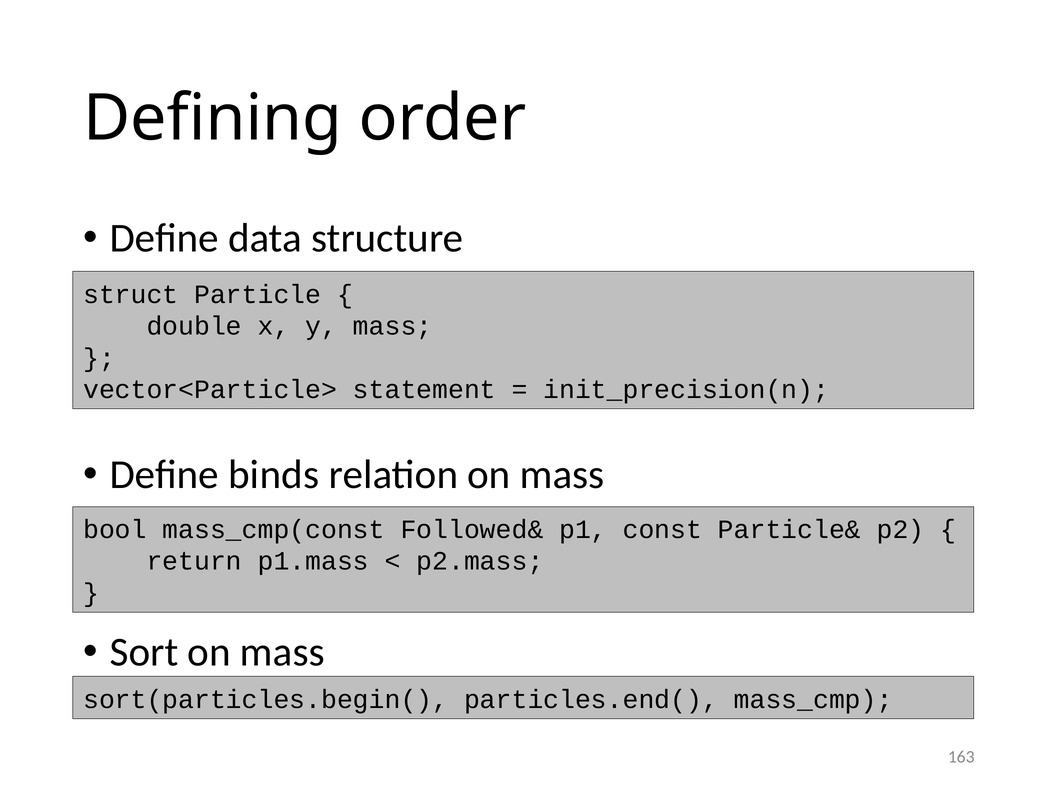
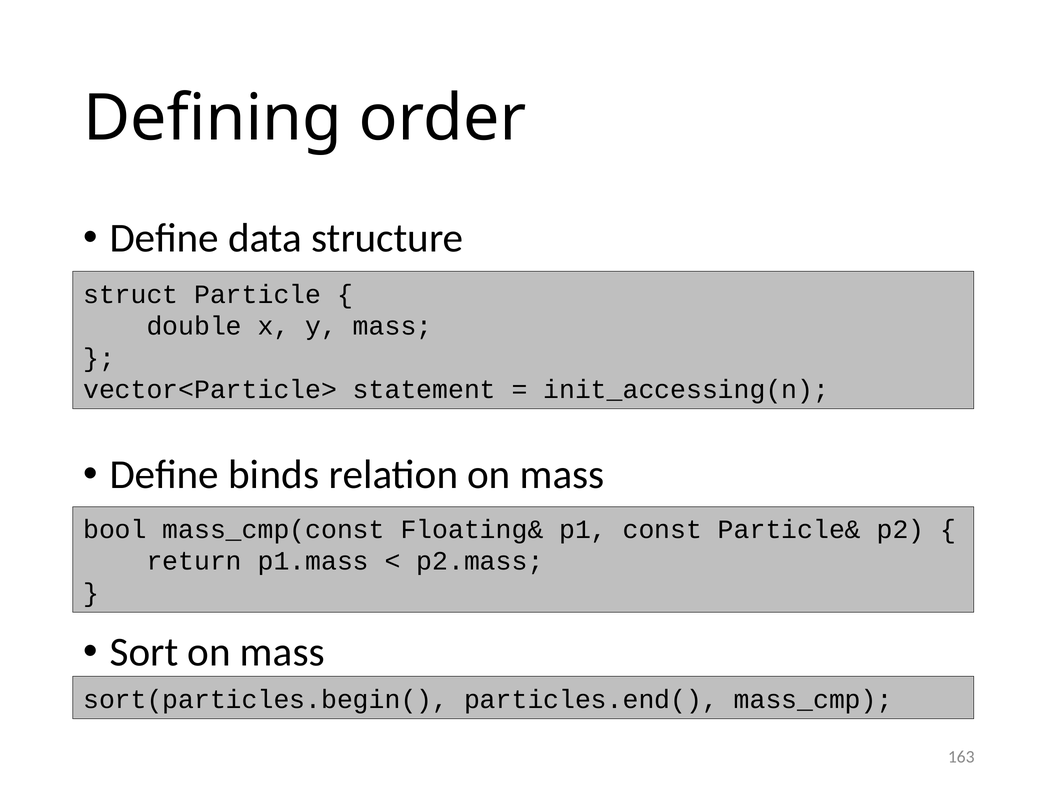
init_precision(n: init_precision(n -> init_accessing(n
Followed&: Followed& -> Floating&
